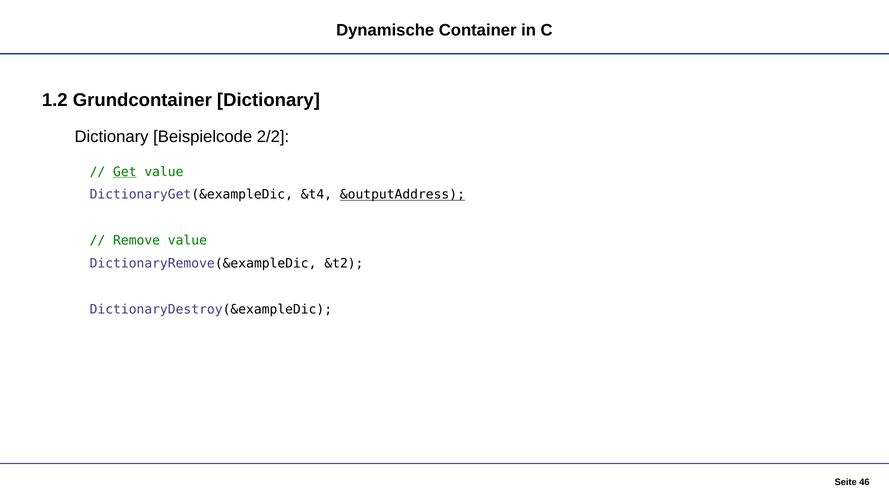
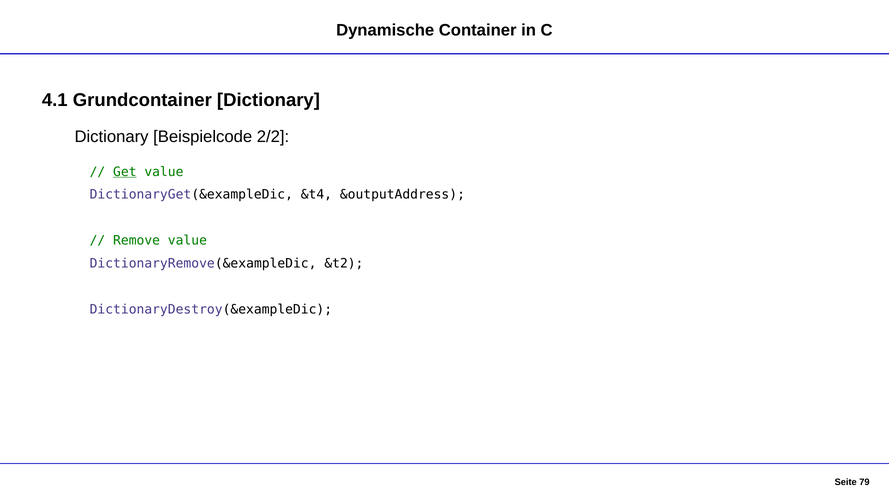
1.2: 1.2 -> 4.1
&outputAddress underline: present -> none
46: 46 -> 79
